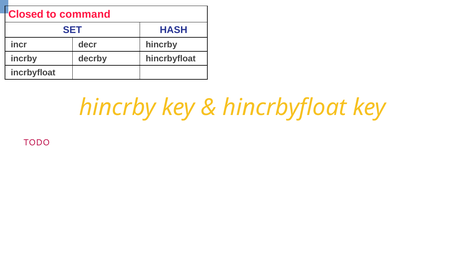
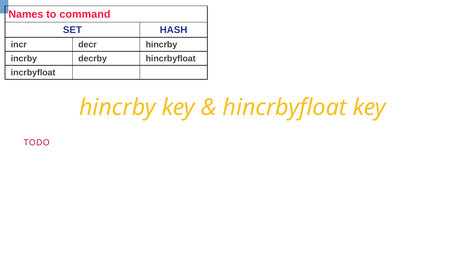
Closed: Closed -> Names
